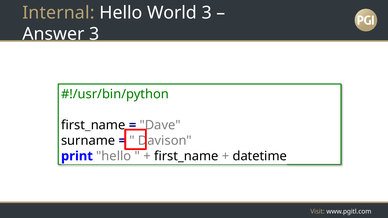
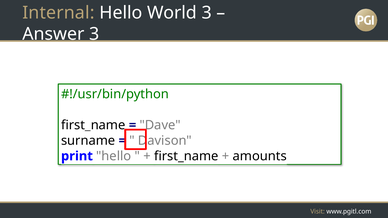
datetime: datetime -> amounts
